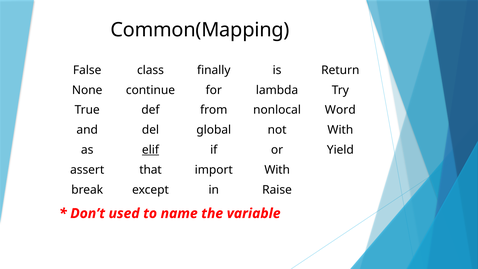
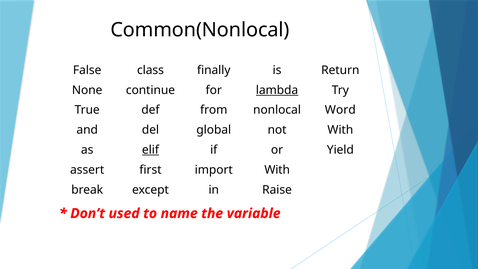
Common(Mapping: Common(Mapping -> Common(Nonlocal
lambda underline: none -> present
that: that -> first
